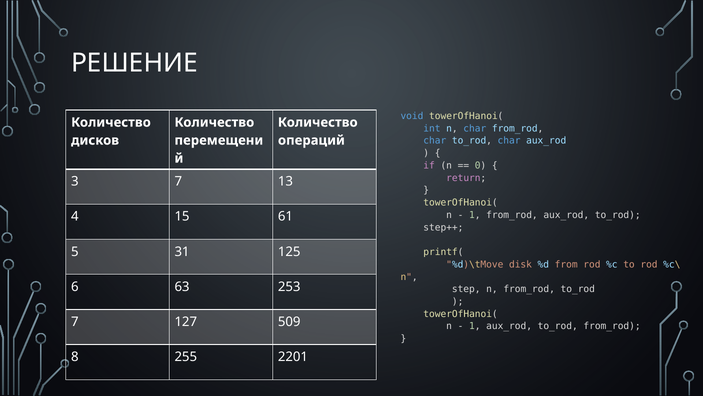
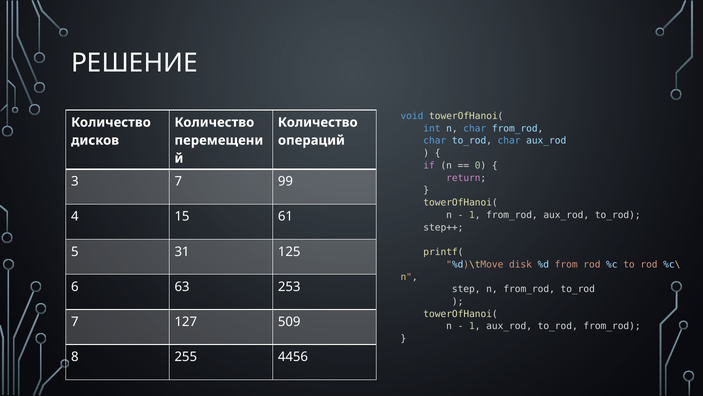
13: 13 -> 99
2201: 2201 -> 4456
